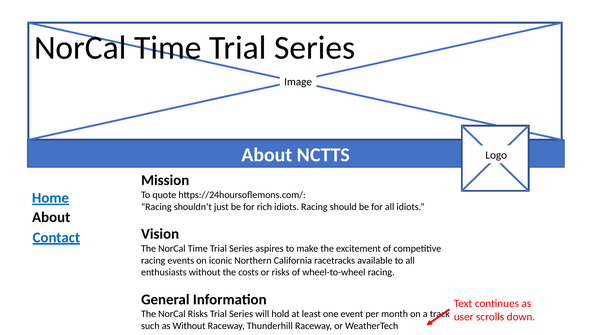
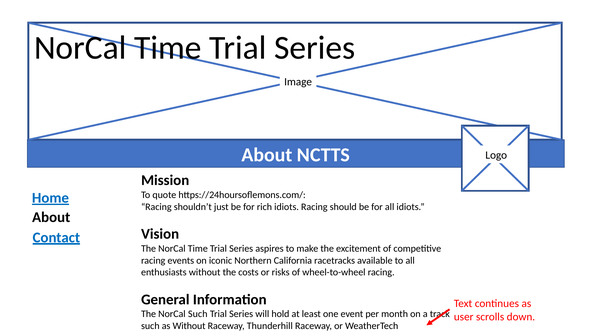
NorCal Risks: Risks -> Such
